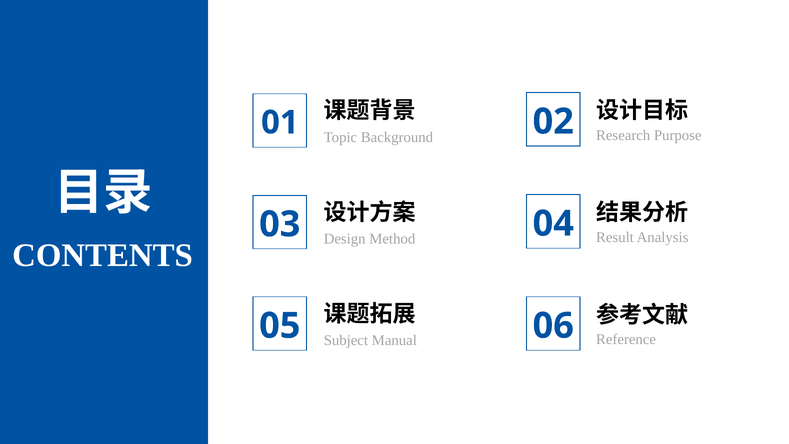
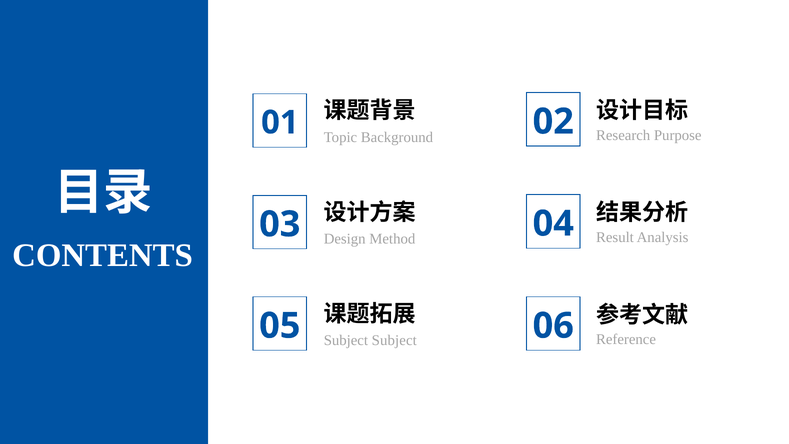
Subject Manual: Manual -> Subject
